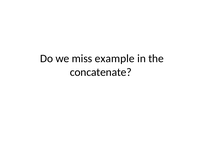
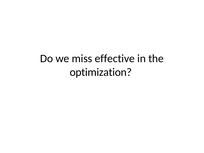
example: example -> effective
concatenate: concatenate -> optimization
